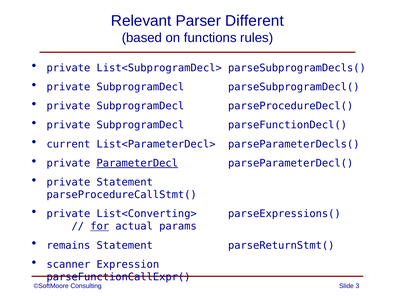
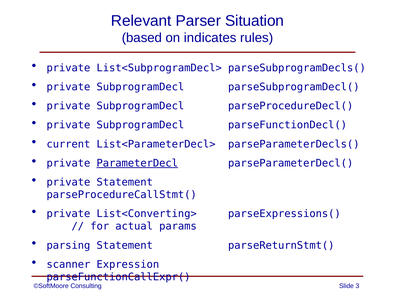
Different: Different -> Situation
functions: functions -> indicates
for underline: present -> none
remains: remains -> parsing
